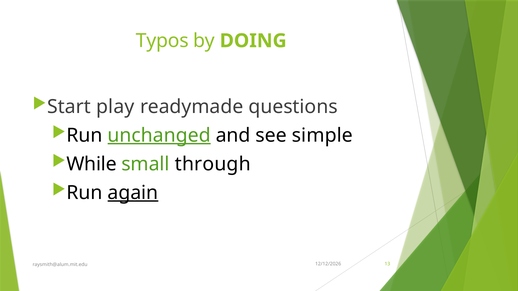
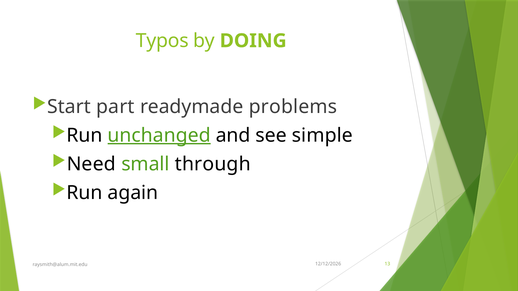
play: play -> part
questions: questions -> problems
While: While -> Need
again underline: present -> none
